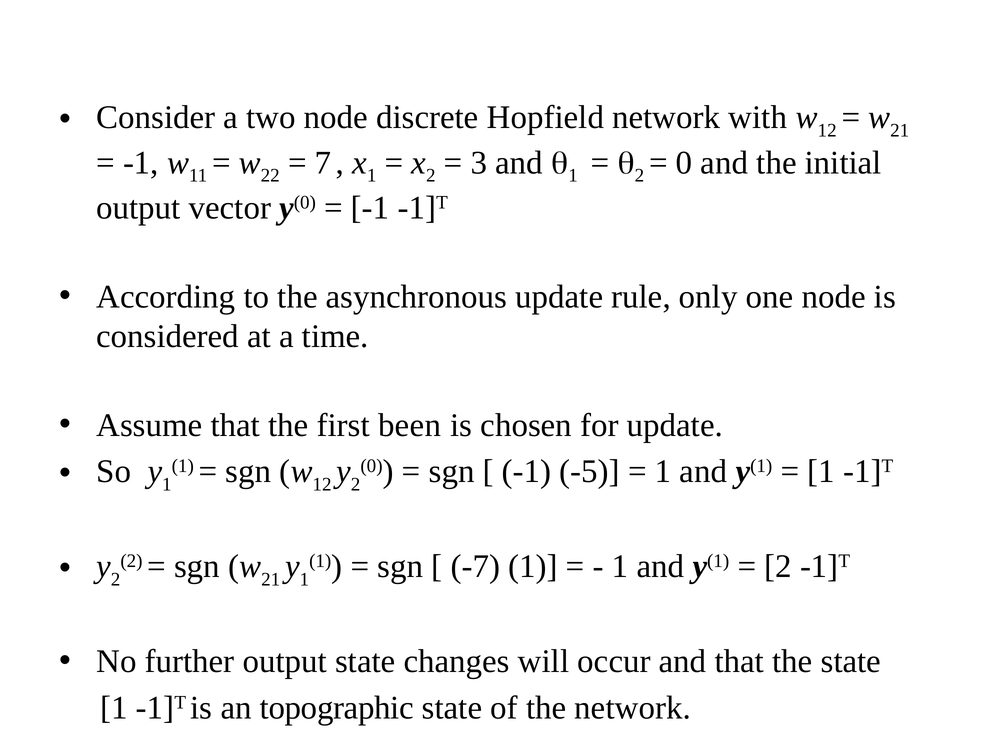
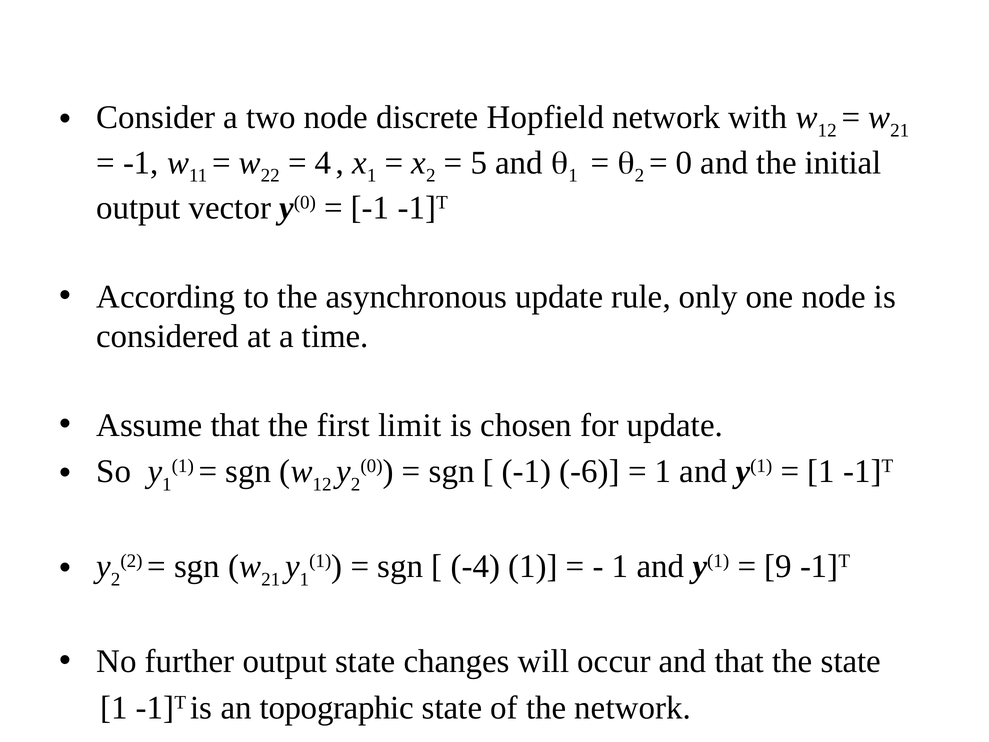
7: 7 -> 4
3: 3 -> 5
been: been -> limit
-5: -5 -> -6
-7: -7 -> -4
2 at (778, 566): 2 -> 9
